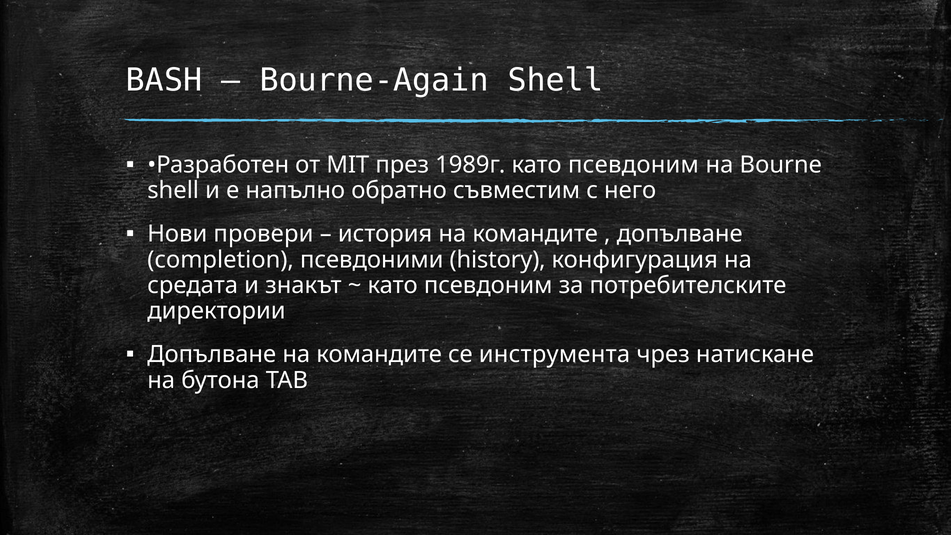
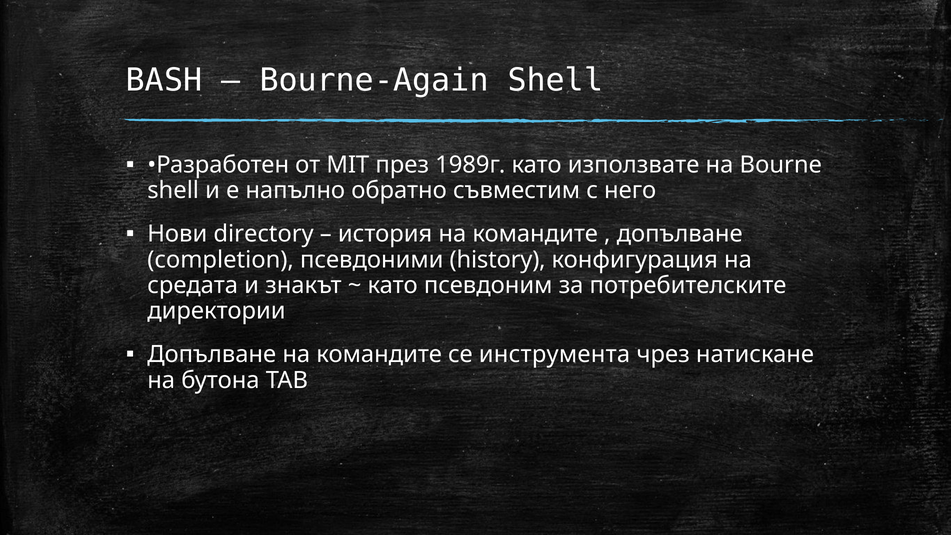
1989г като псевдоним: псевдоним -> използвате
провери: провери -> directory
